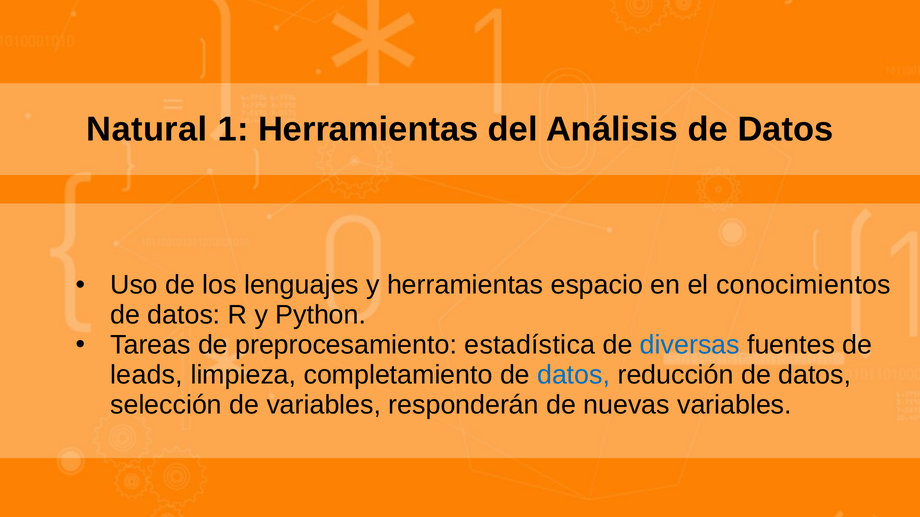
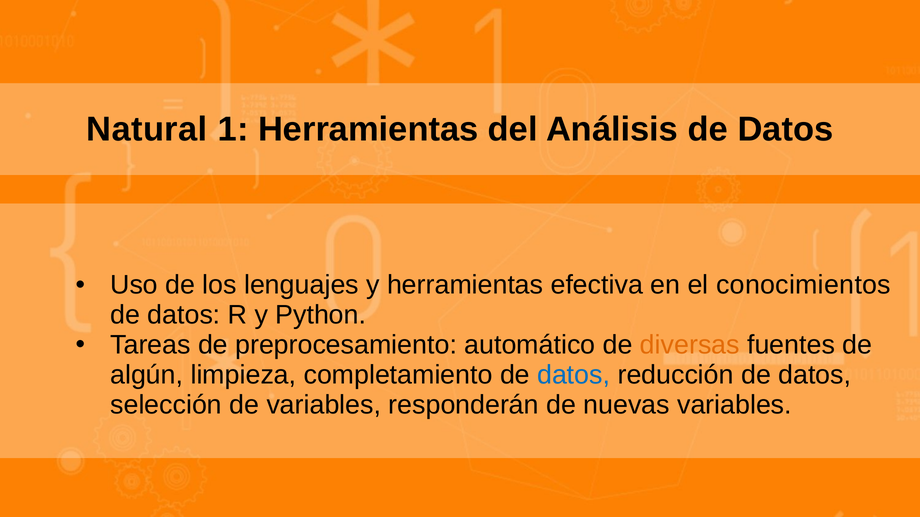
espacio: espacio -> efectiva
estadística: estadística -> automático
diversas colour: blue -> orange
leads: leads -> algún
